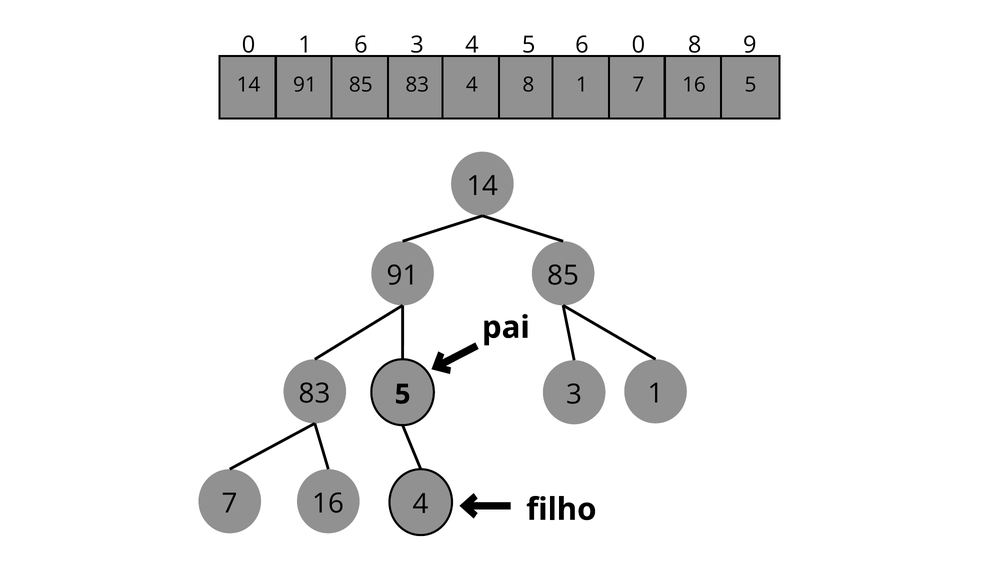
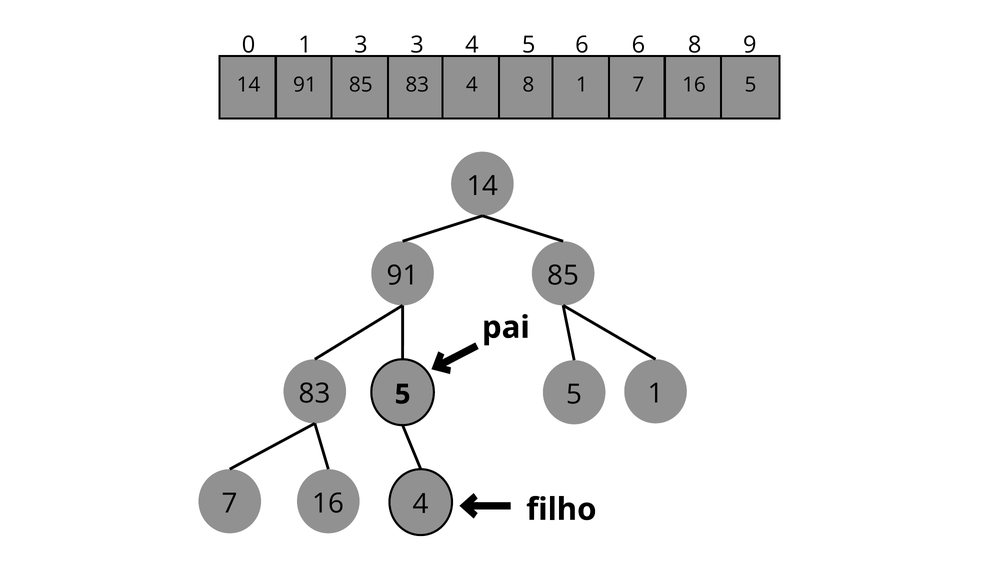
1 6: 6 -> 3
6 0: 0 -> 6
5 3: 3 -> 5
